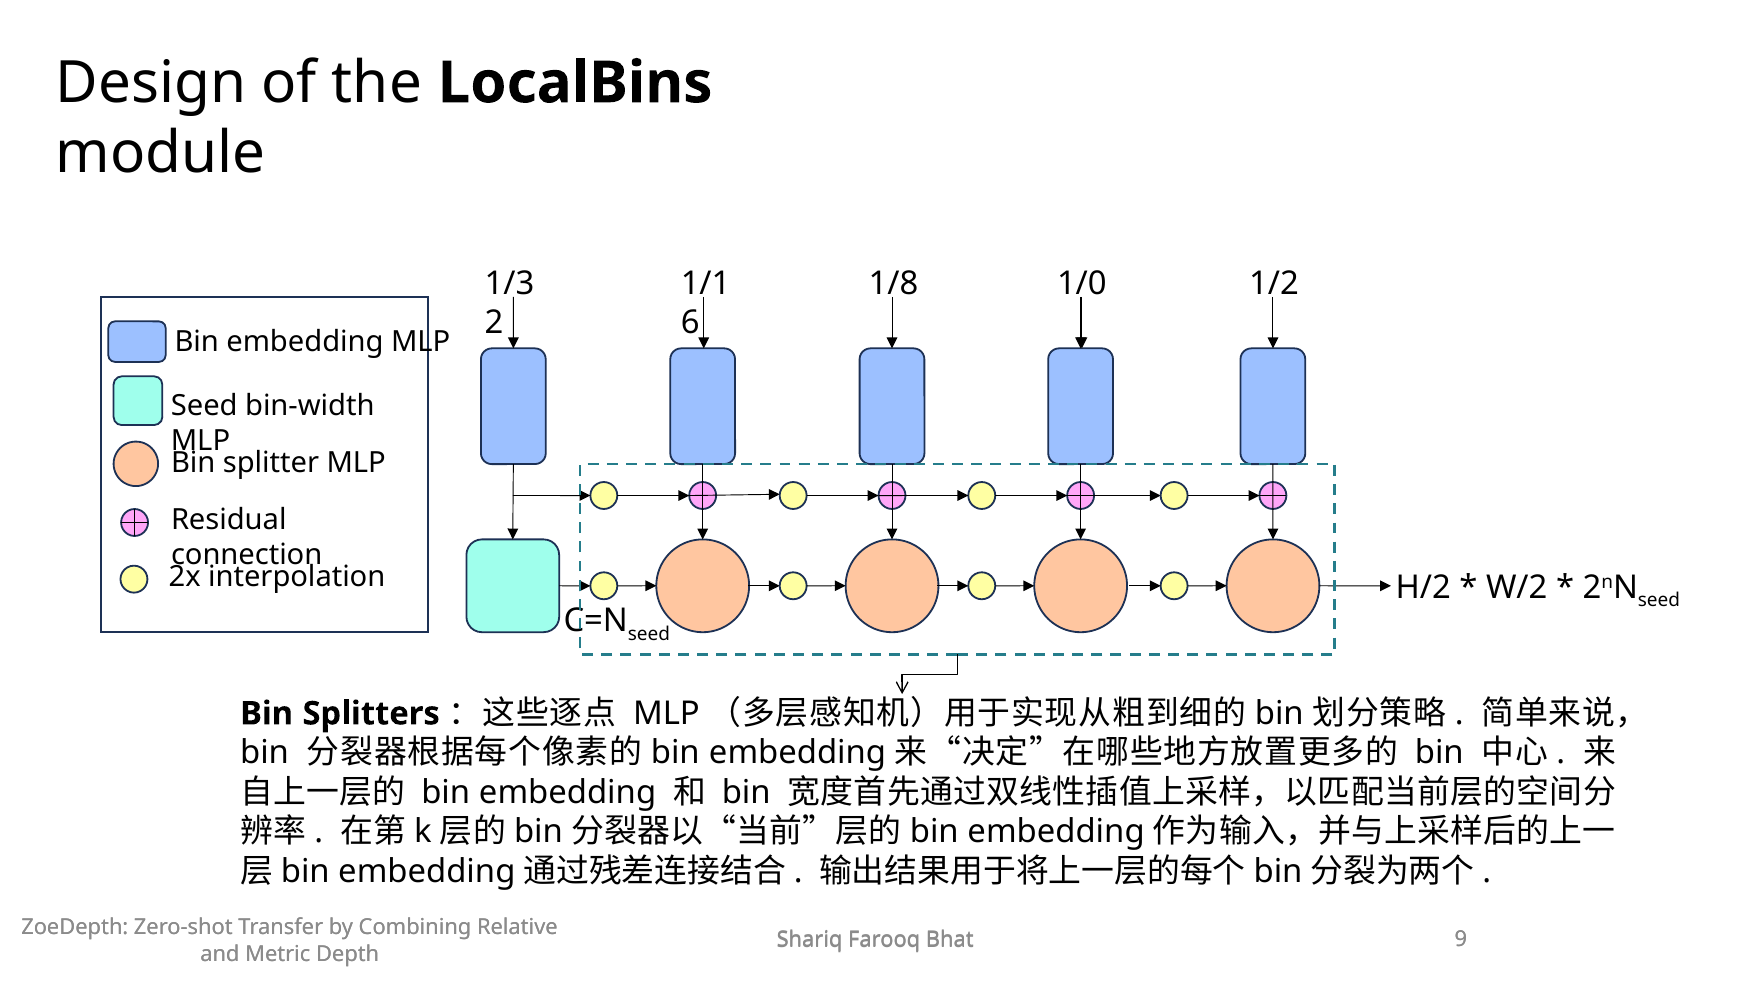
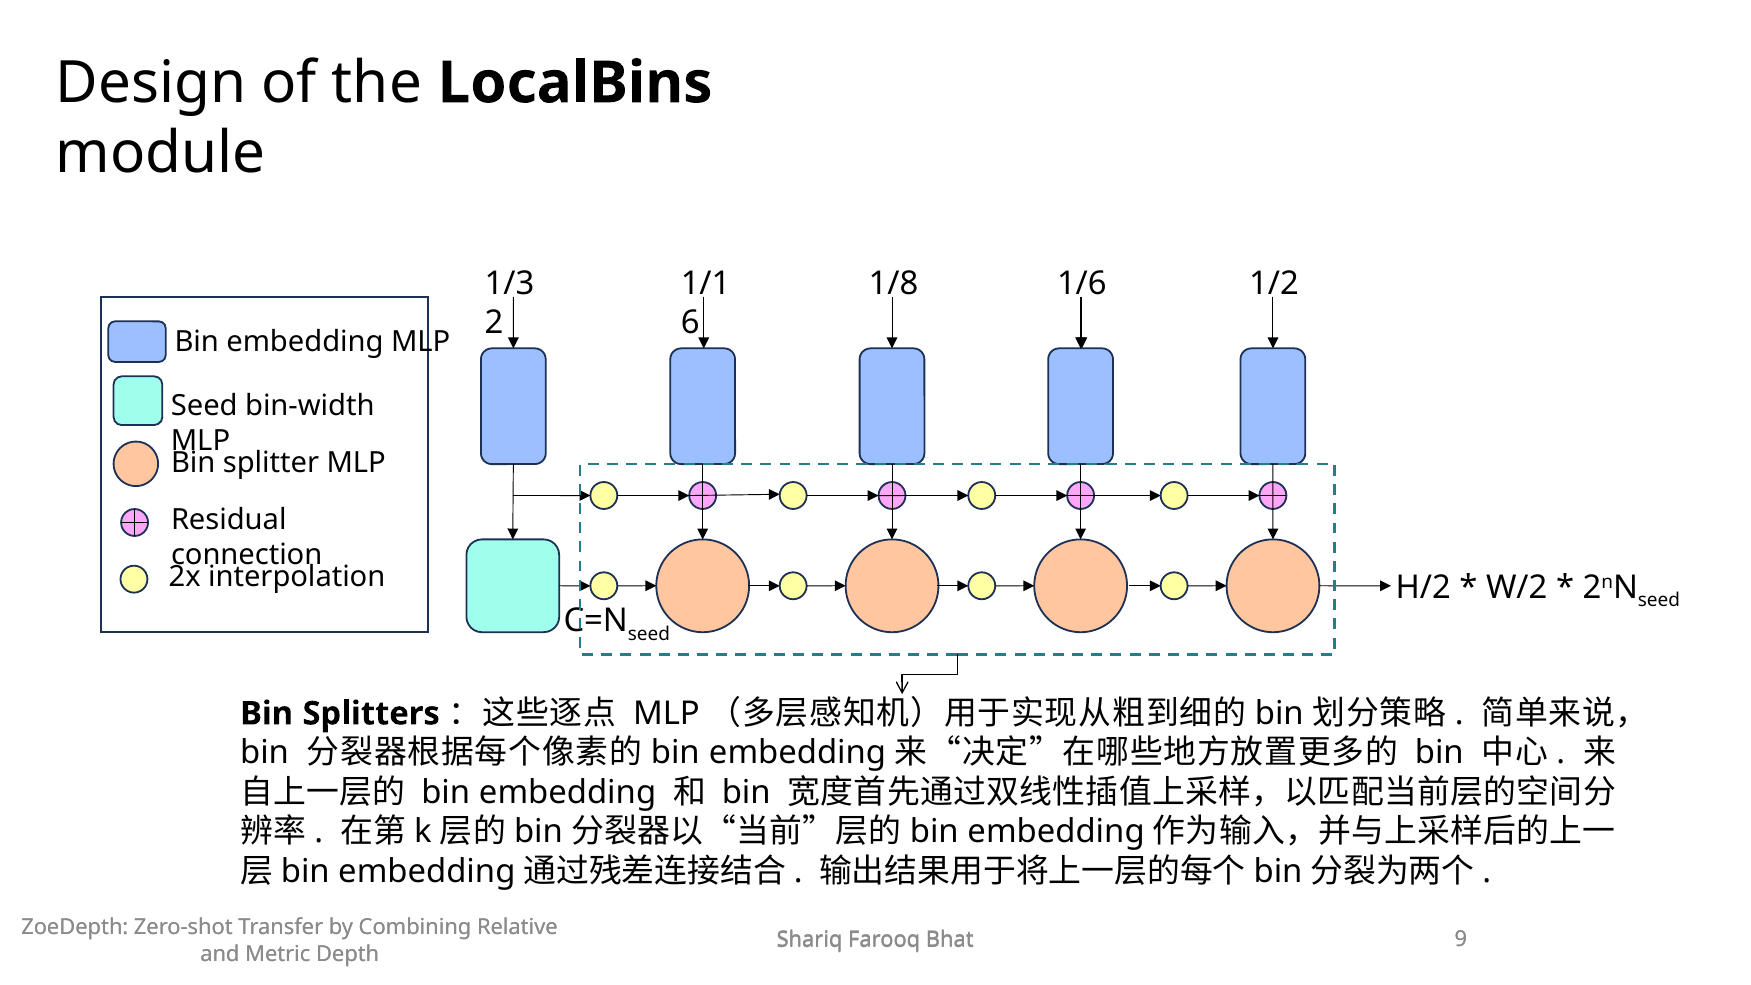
1/0: 1/0 -> 1/6
